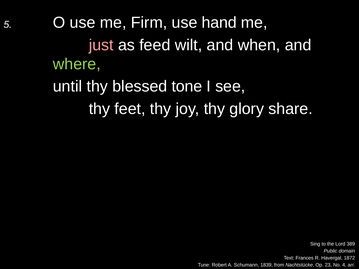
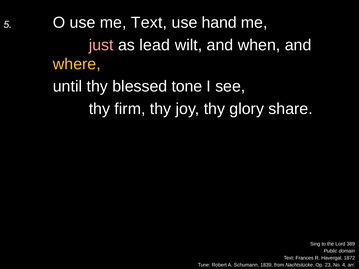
me Firm: Firm -> Text
feed: feed -> lead
where colour: light green -> yellow
feet: feet -> firm
